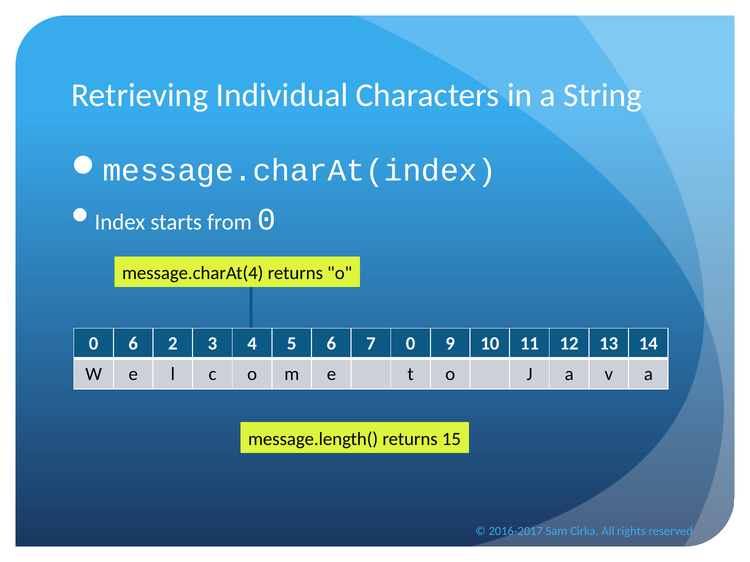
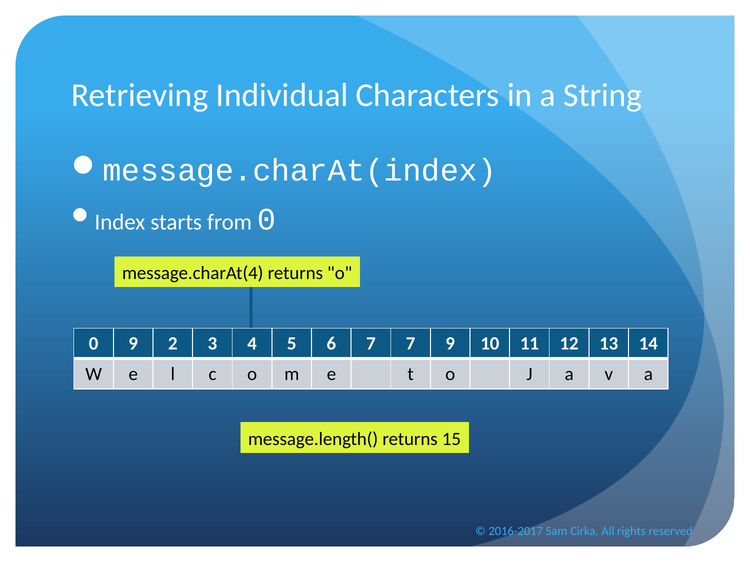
0 6: 6 -> 9
7 0: 0 -> 7
